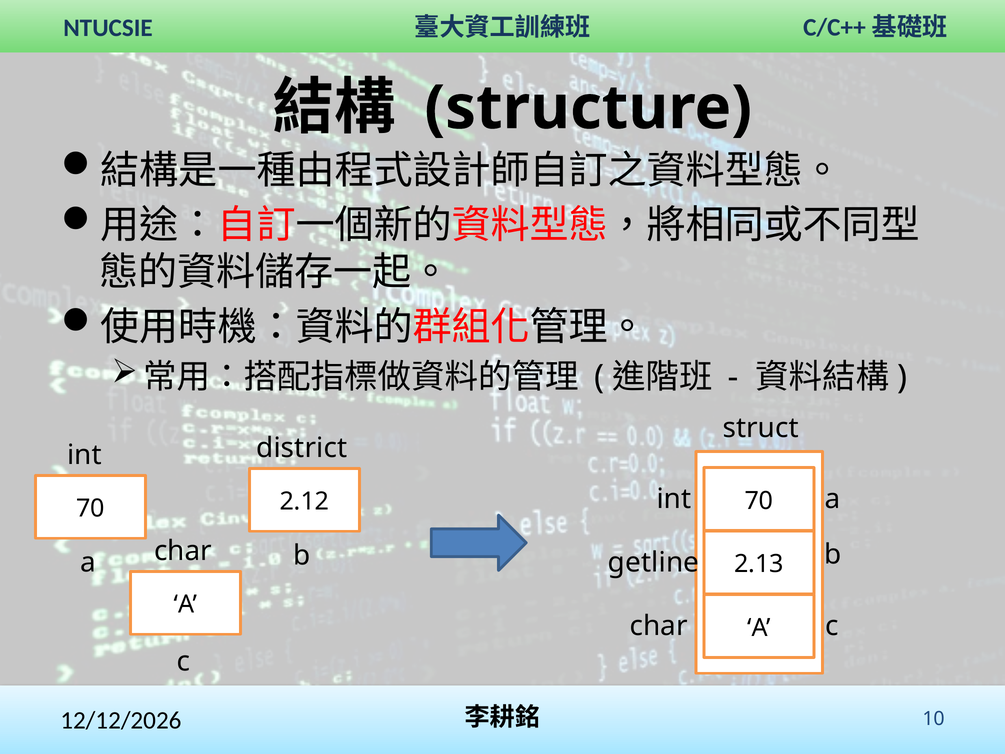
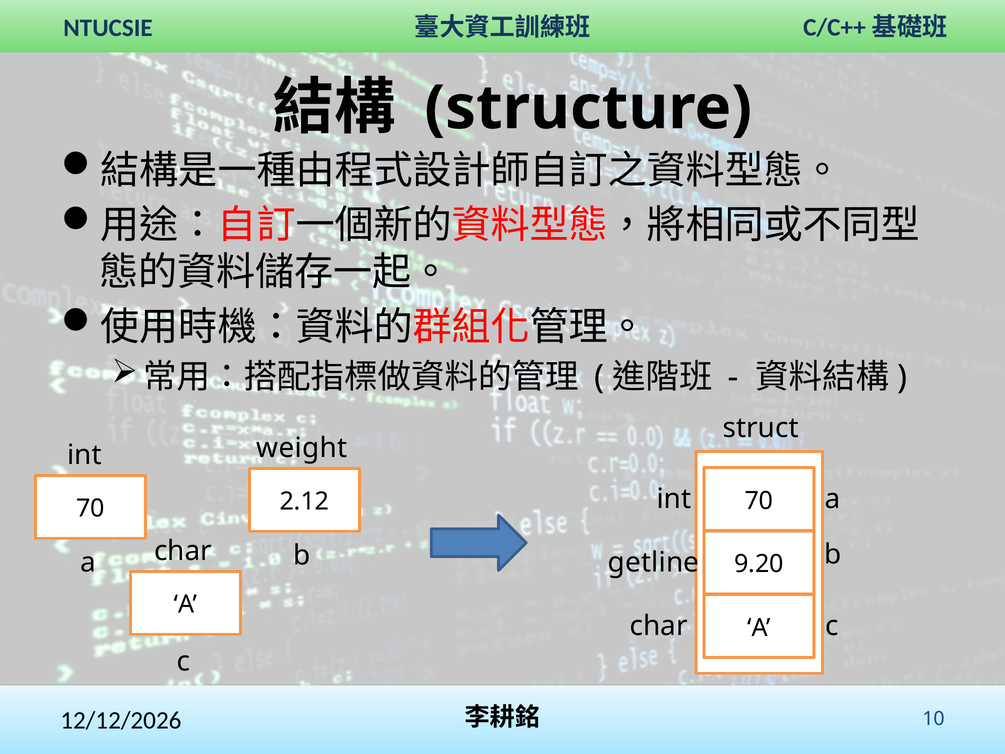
district: district -> weight
2.13: 2.13 -> 9.20
